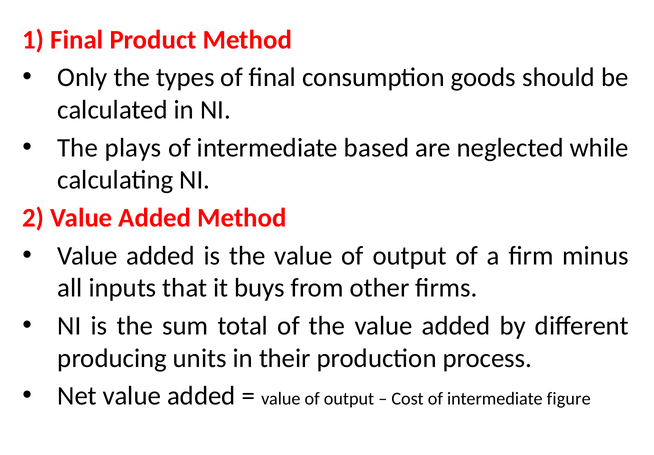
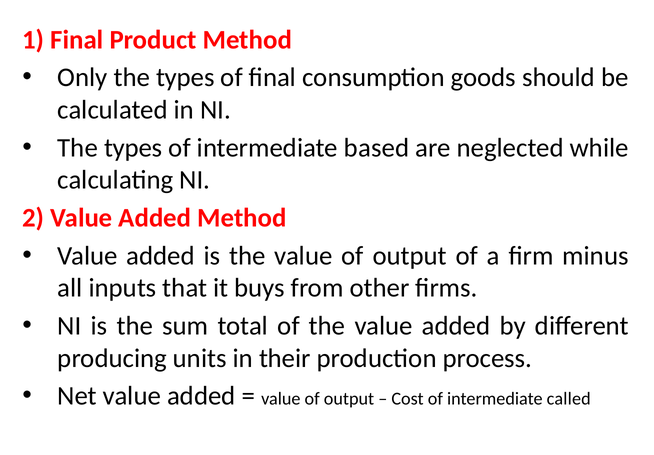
plays at (133, 148): plays -> types
figure: figure -> called
